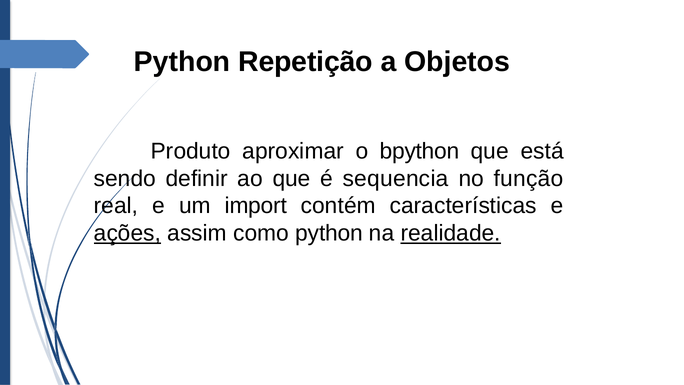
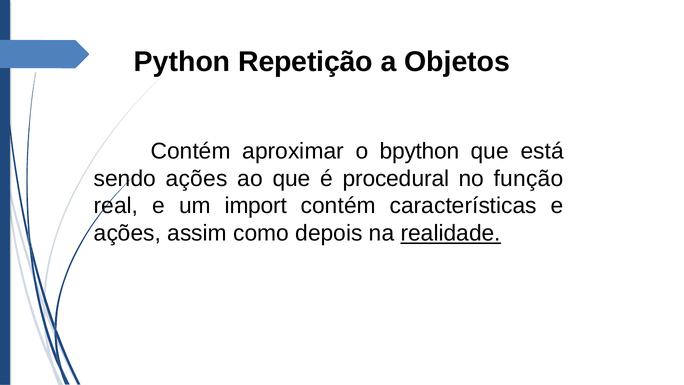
Produto at (191, 151): Produto -> Contém
sendo definir: definir -> ações
sequencia: sequencia -> procedural
ações at (127, 233) underline: present -> none
como python: python -> depois
